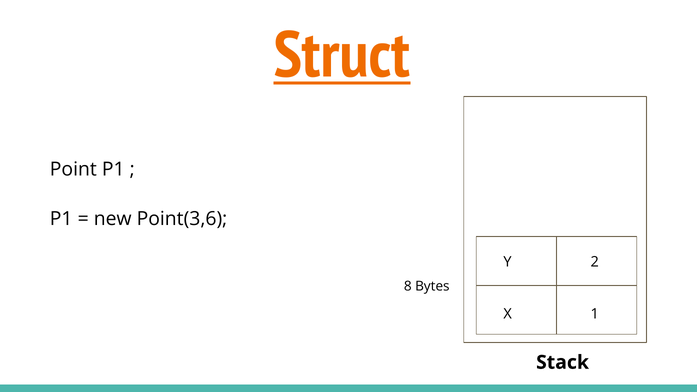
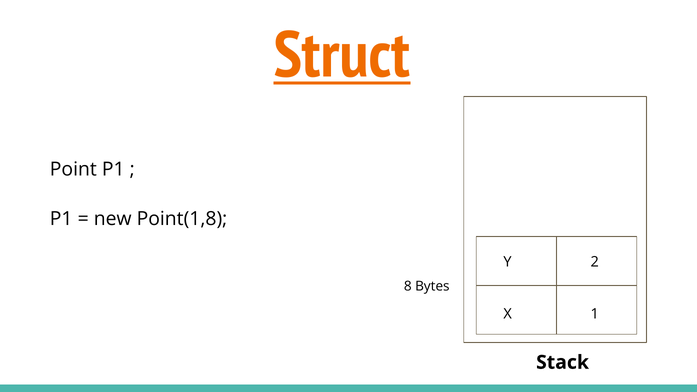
Point(3,6: Point(3,6 -> Point(1,8
